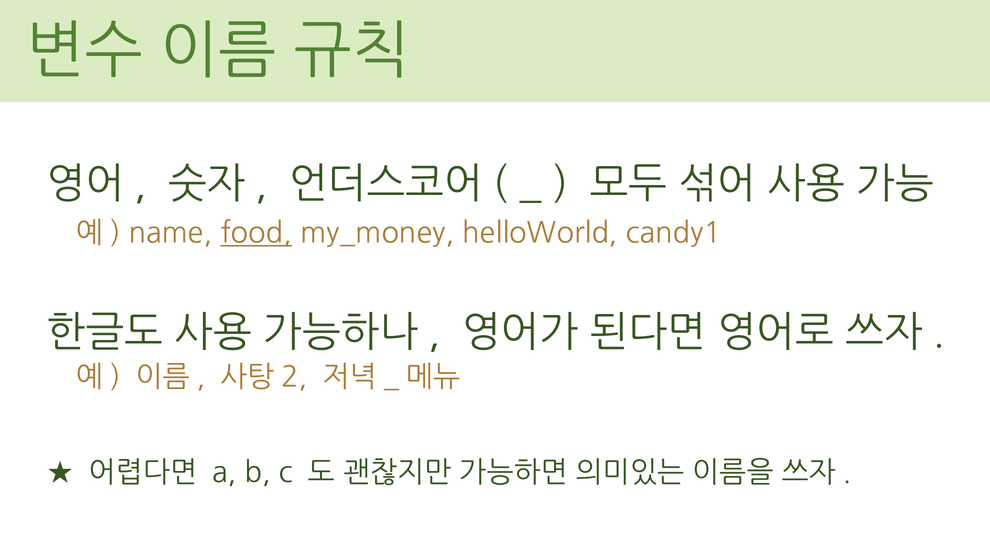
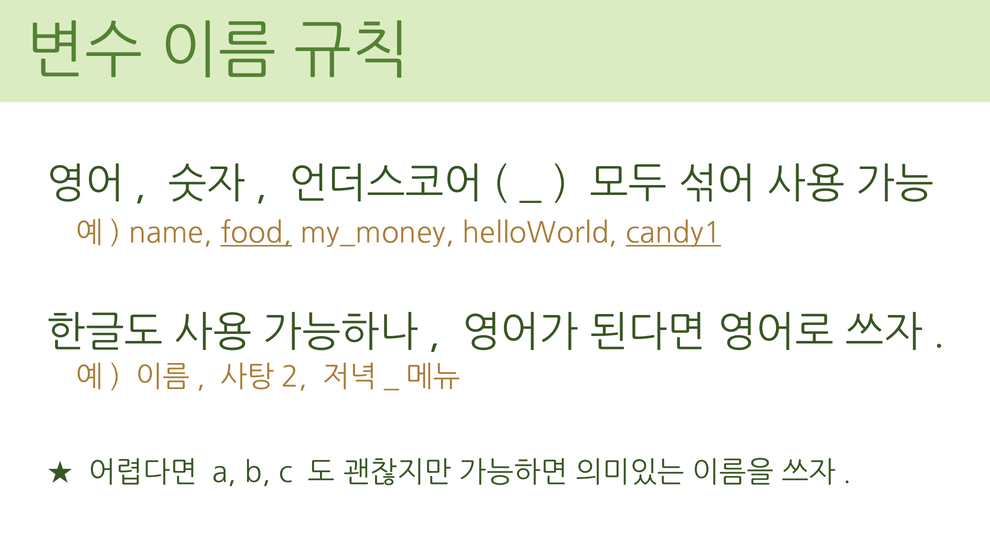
candy1 underline: none -> present
